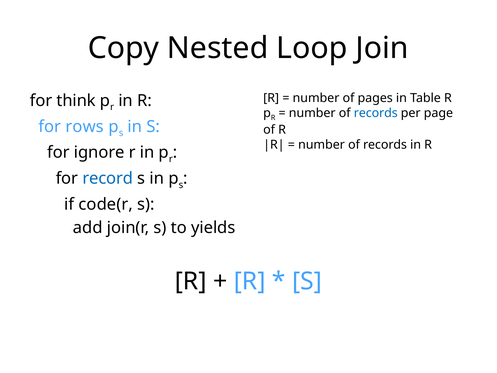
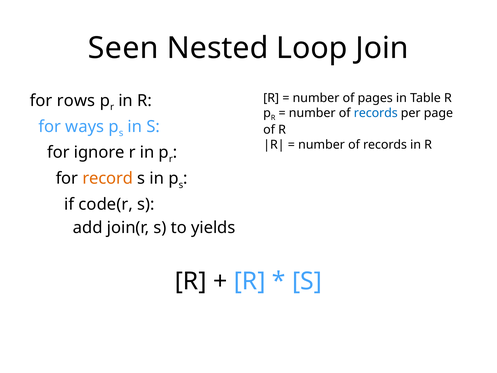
Copy: Copy -> Seen
think: think -> rows
rows: rows -> ways
record colour: blue -> orange
